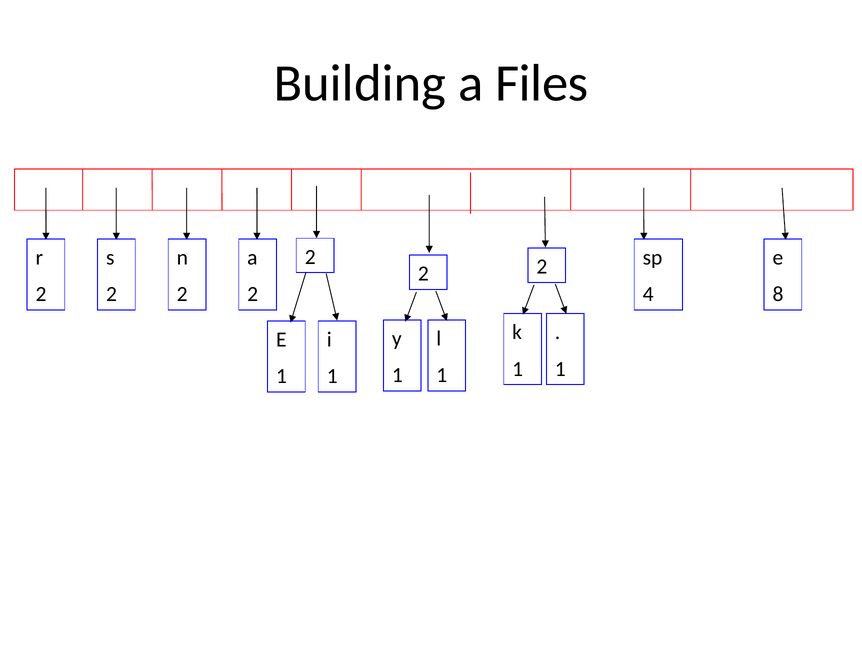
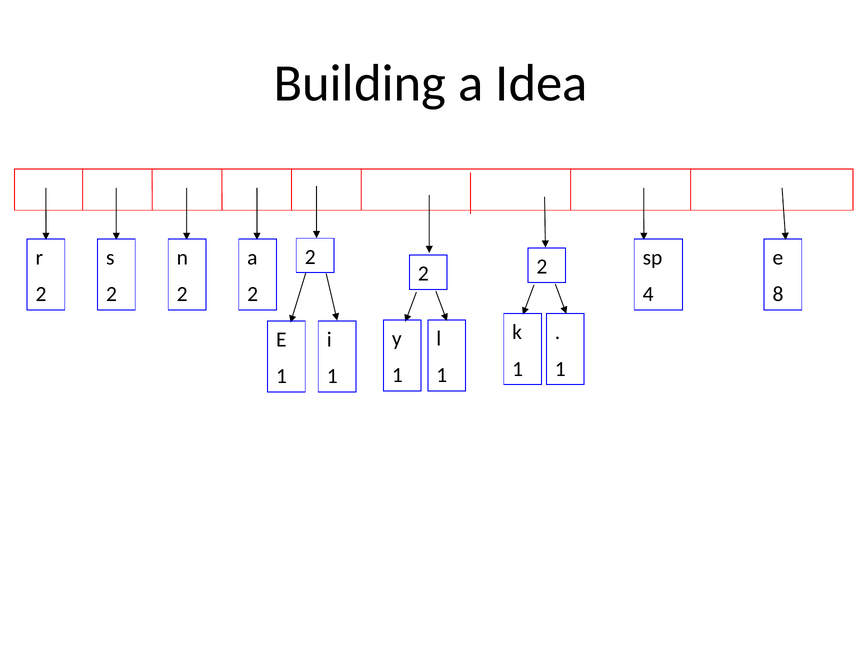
Files: Files -> Idea
